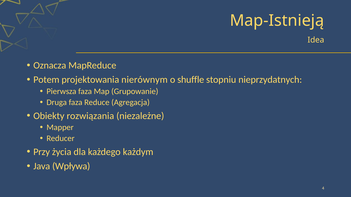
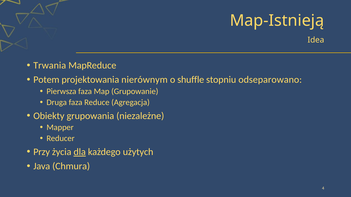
Oznacza: Oznacza -> Trwania
nieprzydatnych: nieprzydatnych -> odseparowano
rozwiązania: rozwiązania -> grupowania
dla underline: none -> present
każdym: każdym -> użytych
Wpływa: Wpływa -> Chmura
